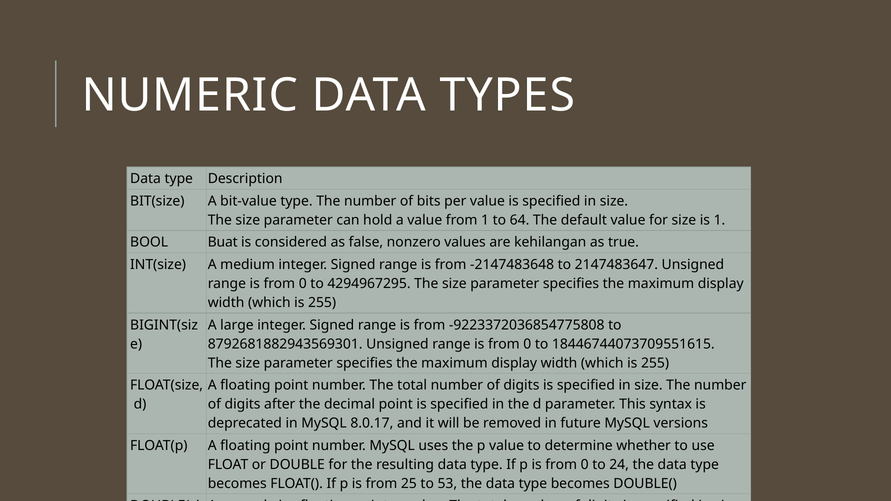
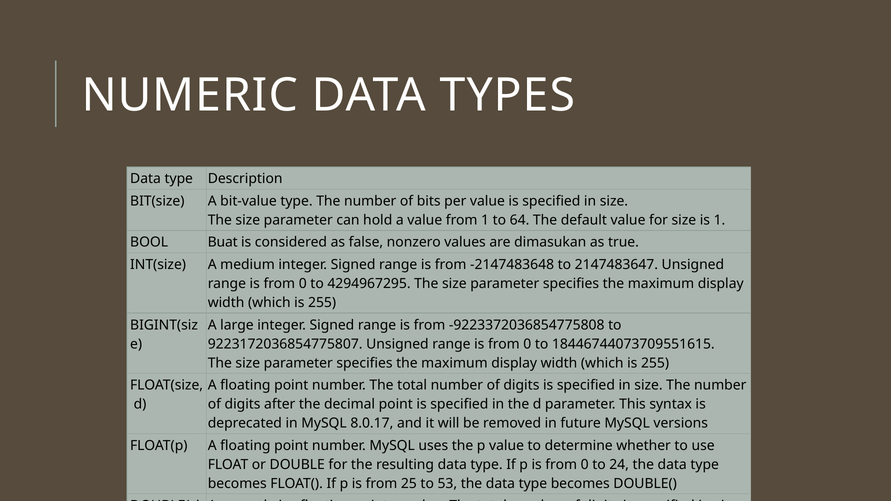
kehilangan: kehilangan -> dimasukan
8792681882943569301: 8792681882943569301 -> 9223172036854775807
